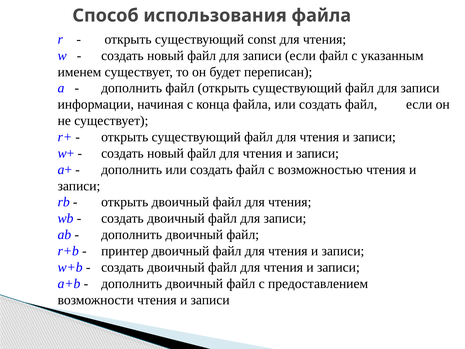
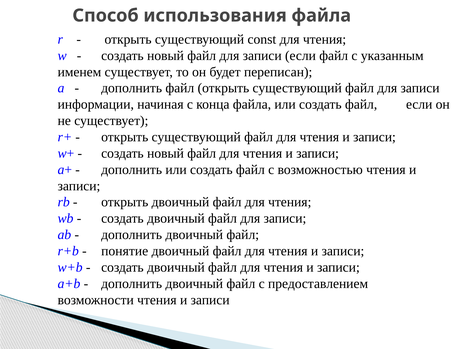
принтер: принтер -> понятие
